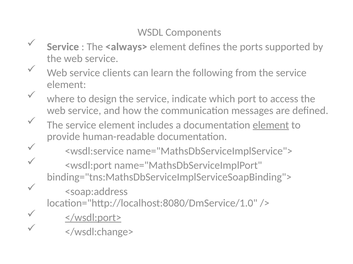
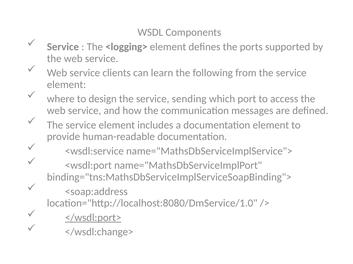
<always>: <always> -> <logging>
indicate: indicate -> sending
element at (271, 125) underline: present -> none
